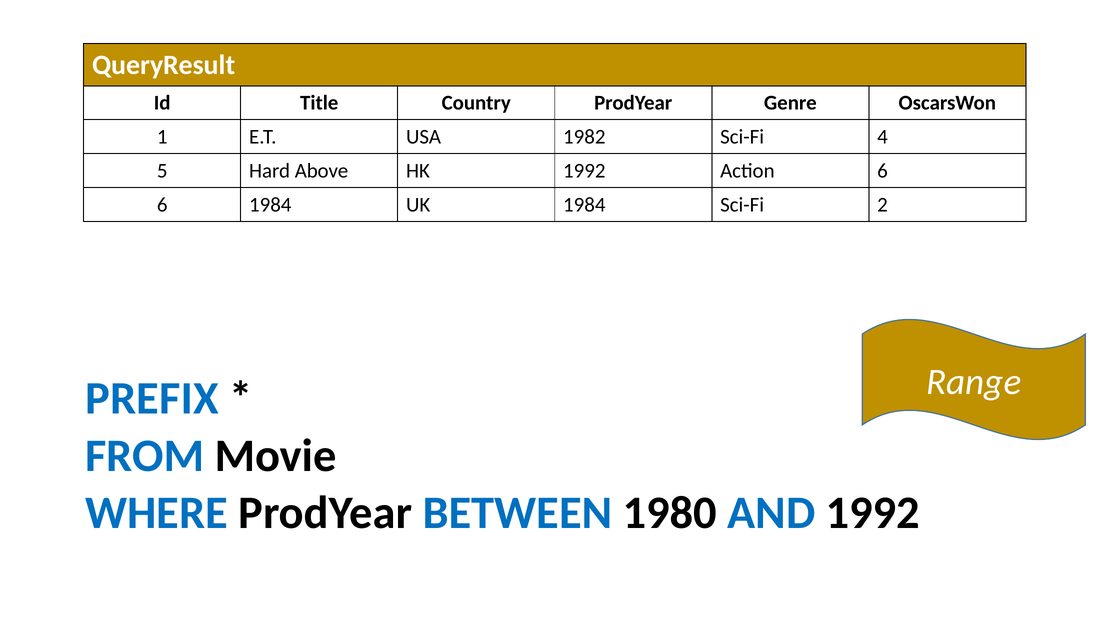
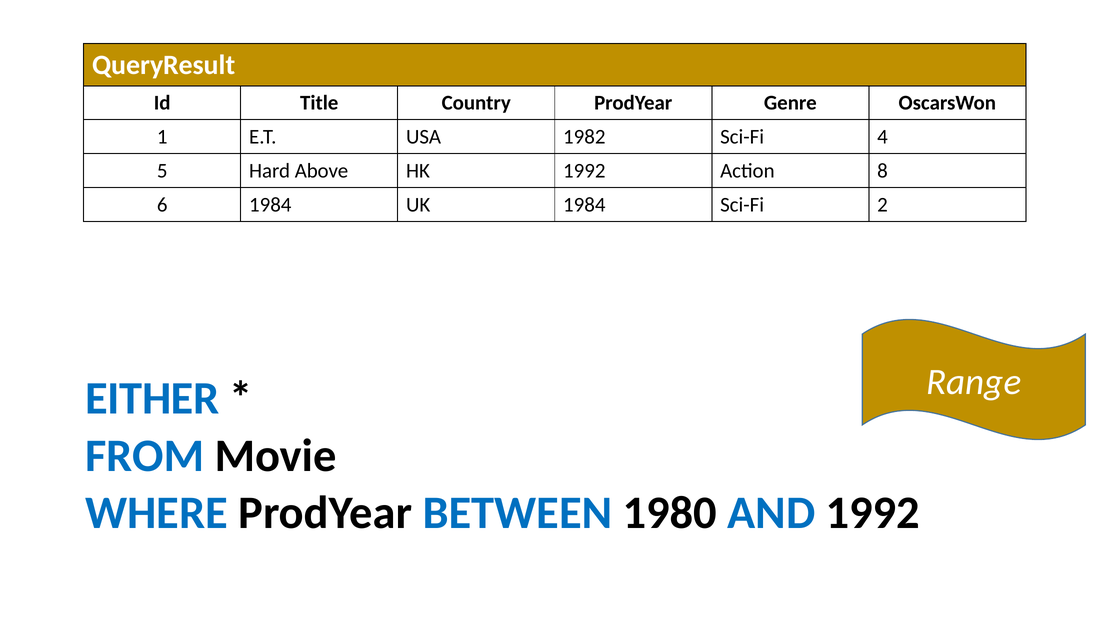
Action 6: 6 -> 8
PREFIX: PREFIX -> EITHER
